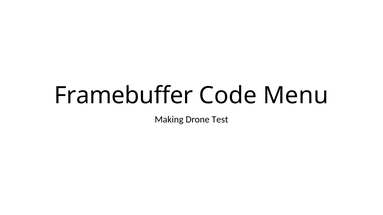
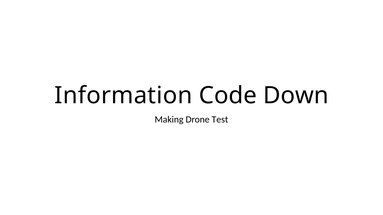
Framebuffer: Framebuffer -> Information
Menu: Menu -> Down
